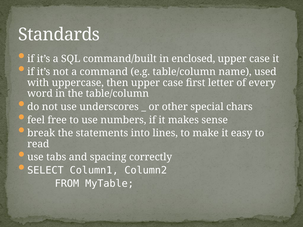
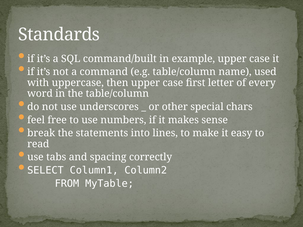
enclosed: enclosed -> example
